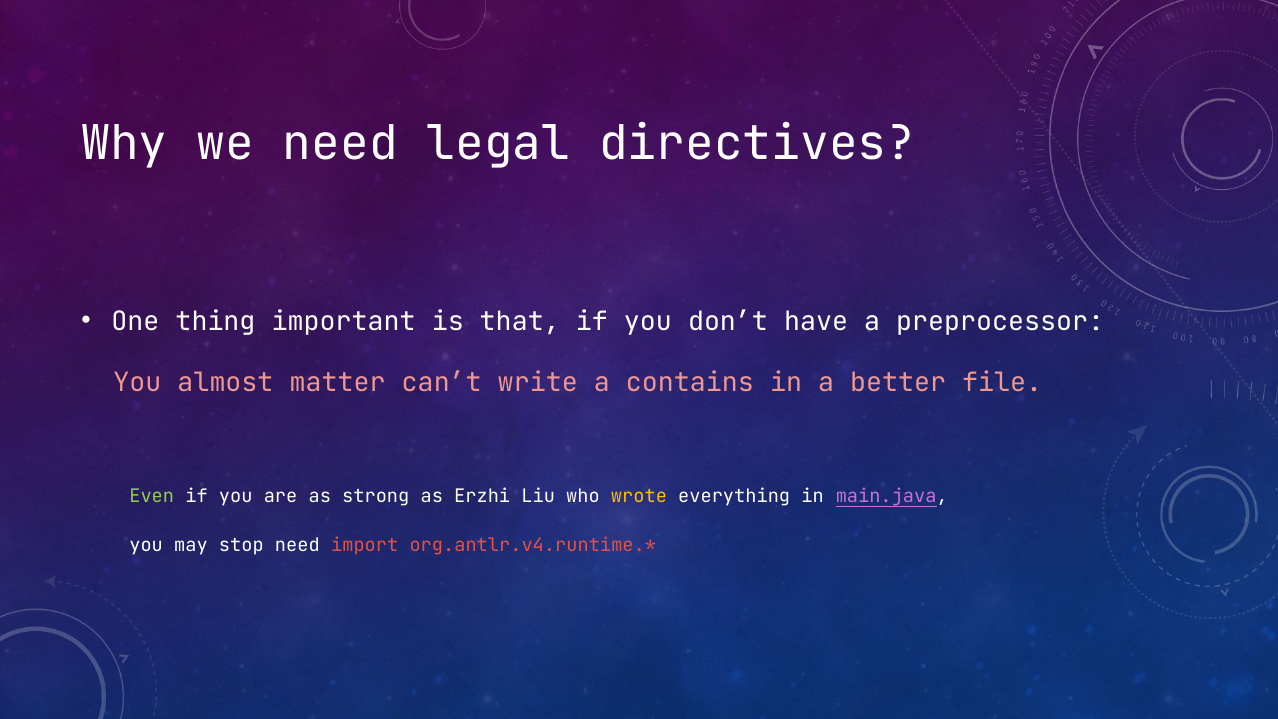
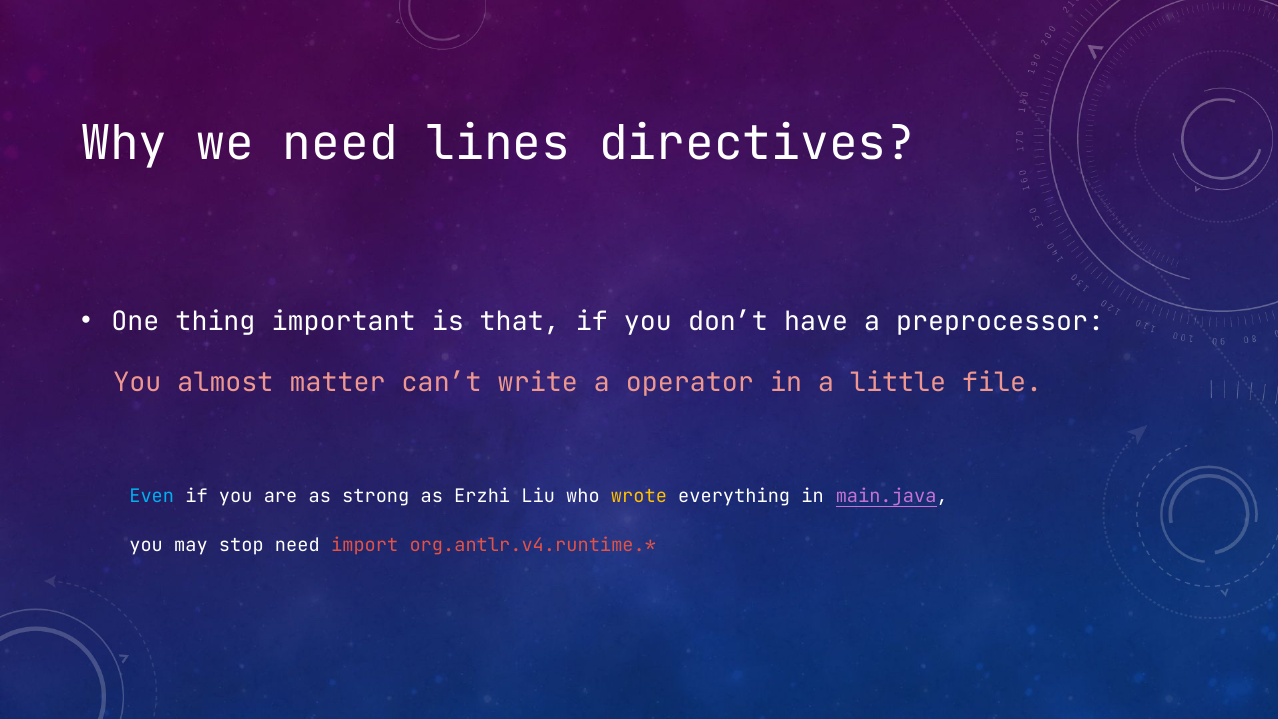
legal: legal -> lines
contains: contains -> operator
better: better -> little
Even colour: light green -> light blue
